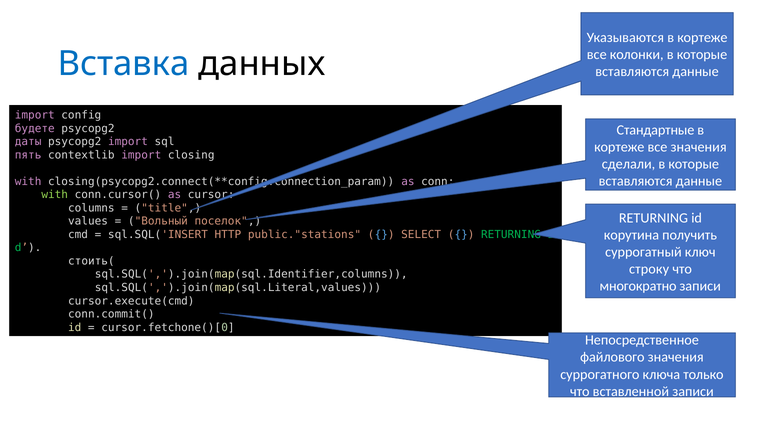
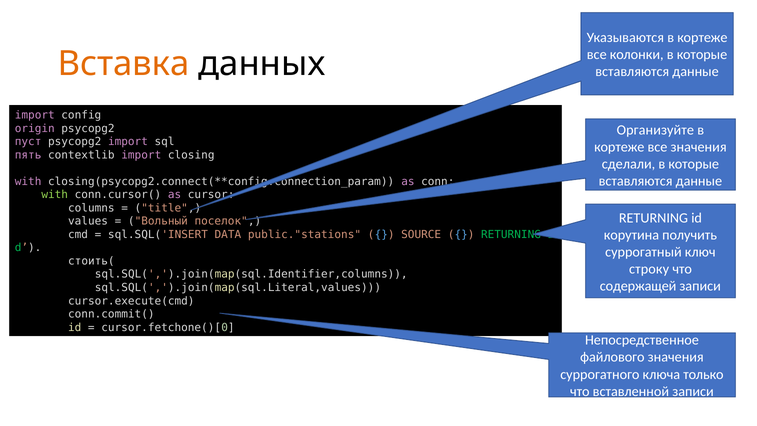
Вставка colour: blue -> orange
будете: будете -> origin
Стандартные: Стандартные -> Организуйте
даты: даты -> пуст
HTTP: HTTP -> DATA
SELECT: SELECT -> SOURCE
многократно: многократно -> содержащей
